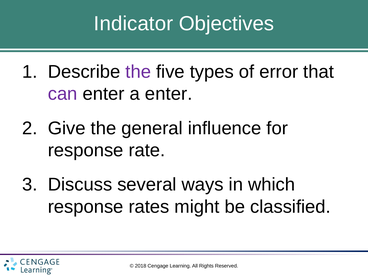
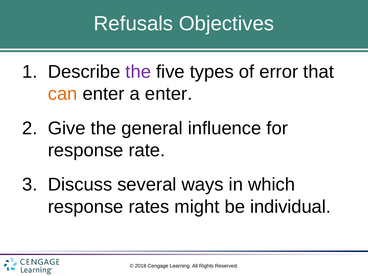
Indicator: Indicator -> Refusals
can colour: purple -> orange
classified: classified -> individual
